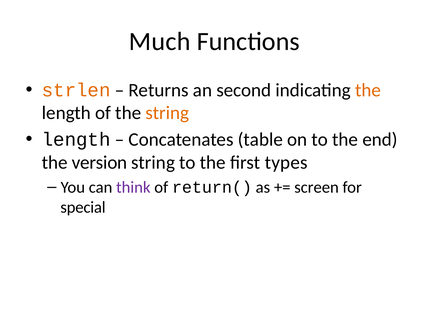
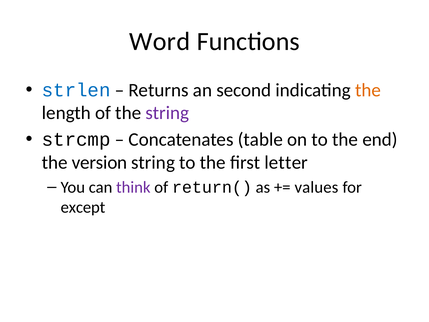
Much: Much -> Word
strlen colour: orange -> blue
string at (167, 113) colour: orange -> purple
length at (76, 140): length -> strcmp
types: types -> letter
screen: screen -> values
special: special -> except
